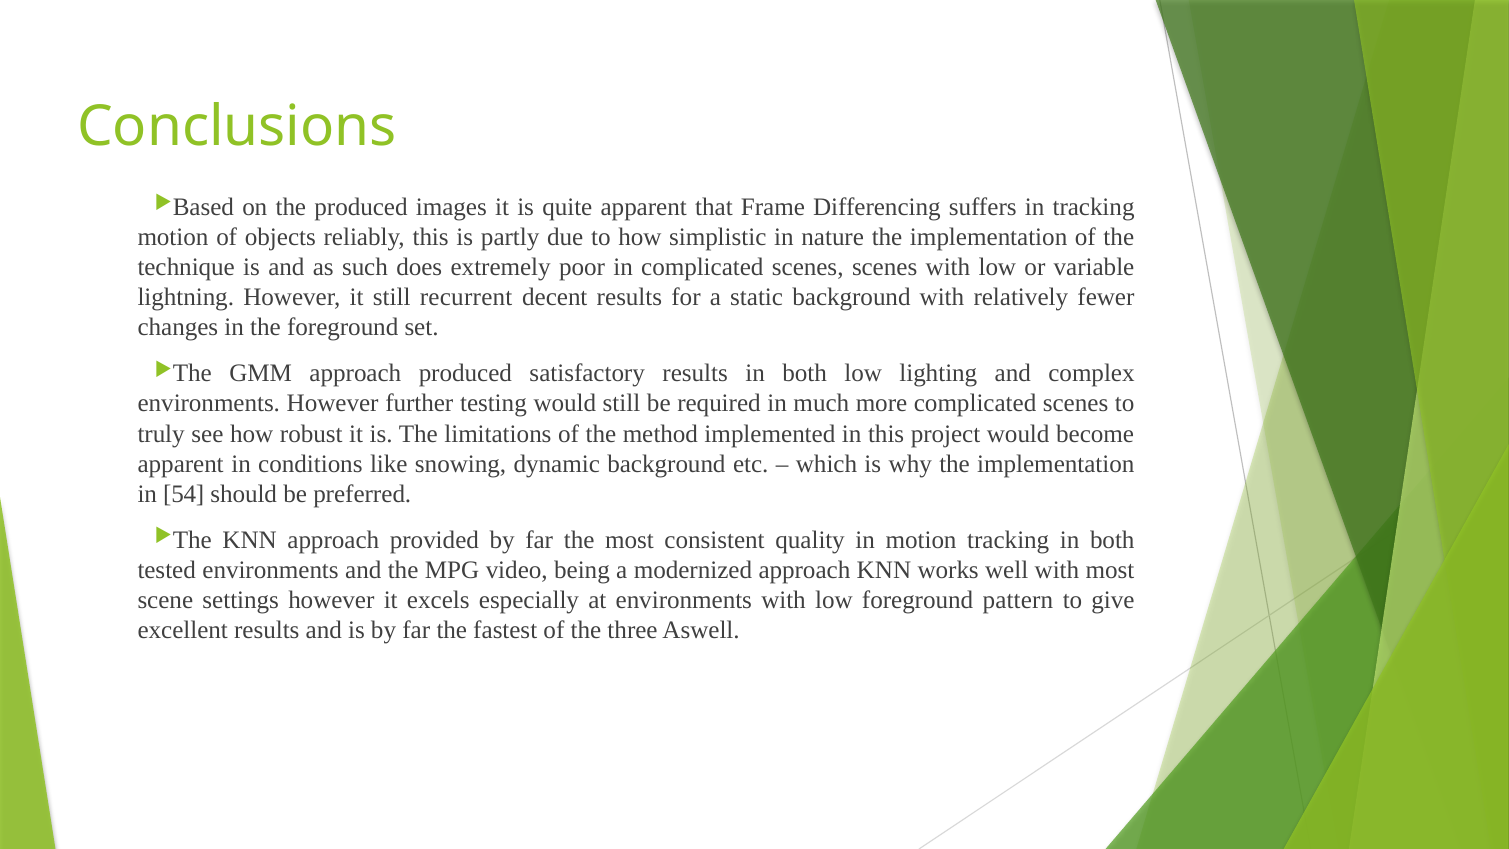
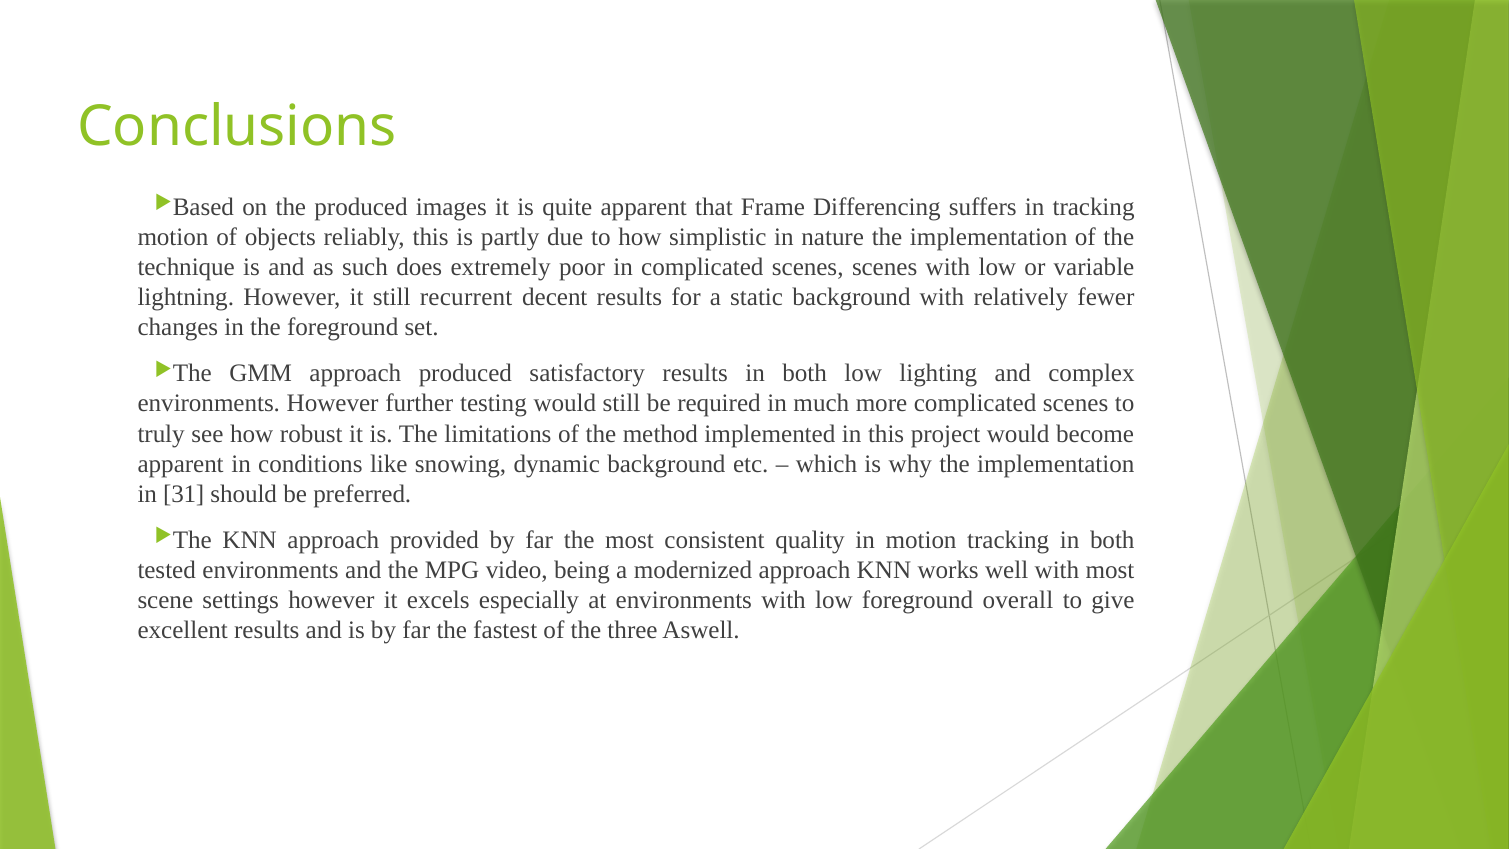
54: 54 -> 31
pattern: pattern -> overall
